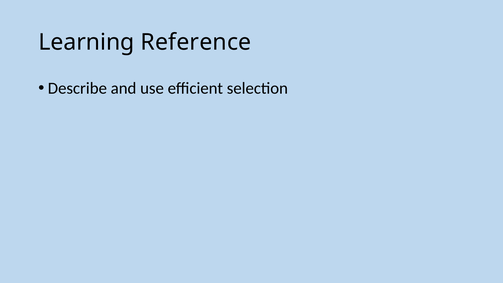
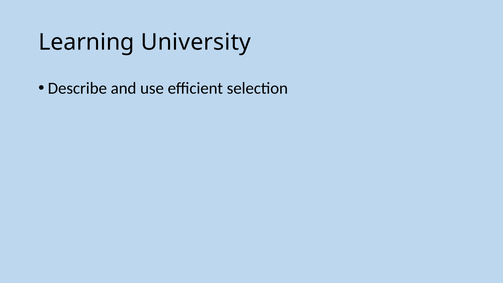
Reference: Reference -> University
